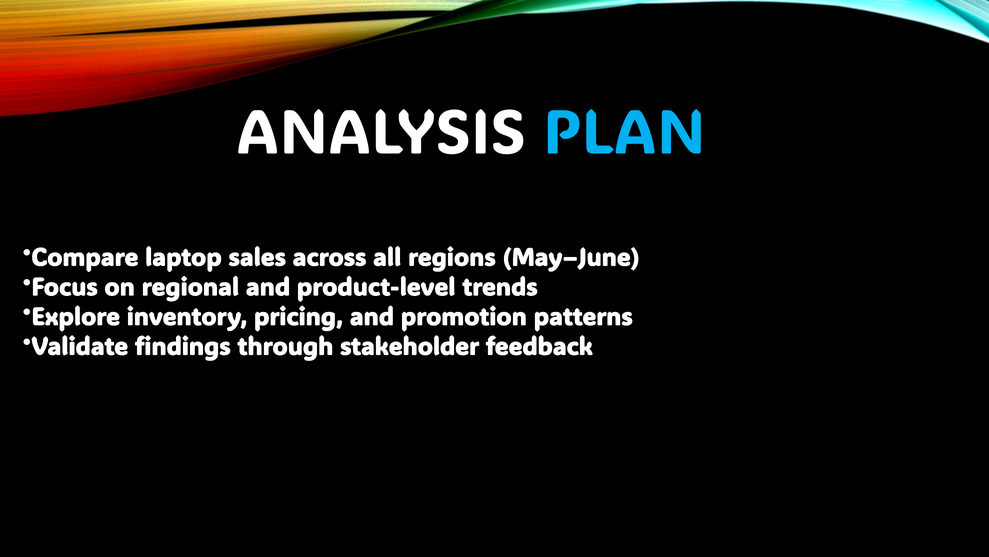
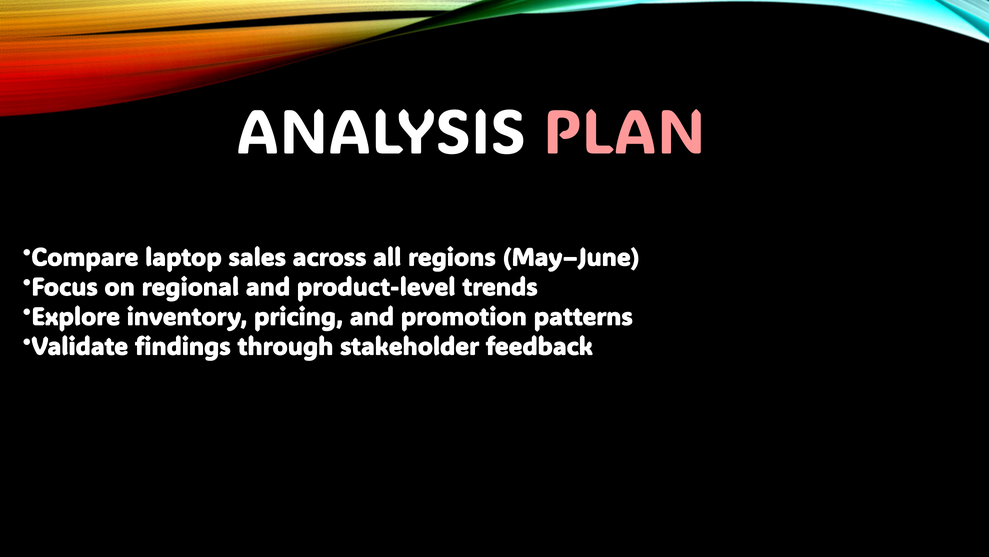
PLAN colour: light blue -> pink
